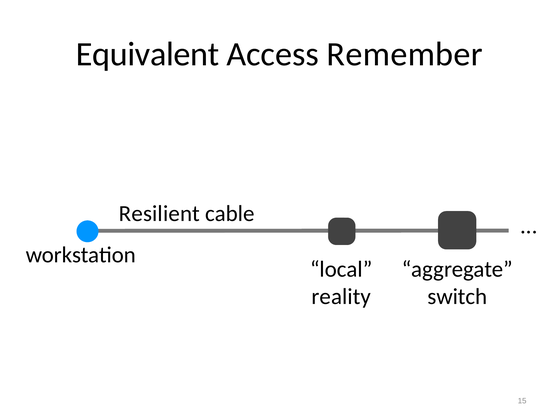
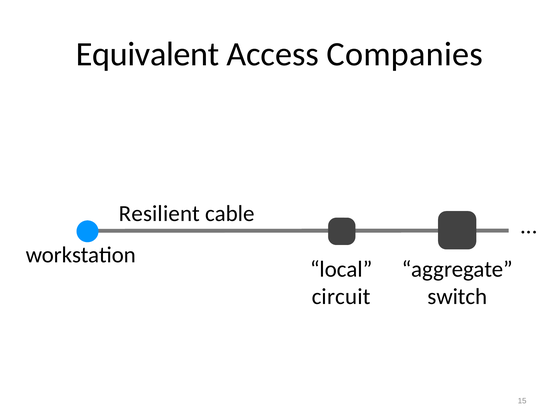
Remember: Remember -> Companies
reality: reality -> circuit
